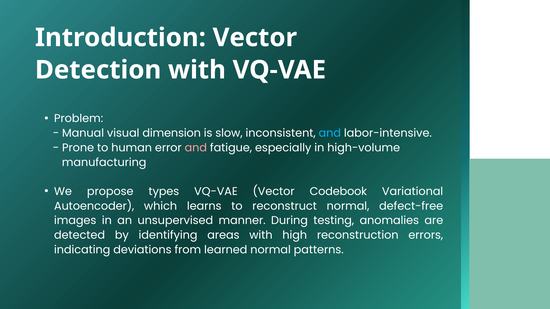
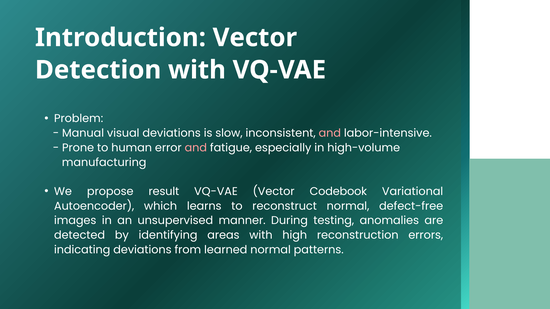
visual dimension: dimension -> deviations
and at (330, 133) colour: light blue -> pink
types: types -> result
